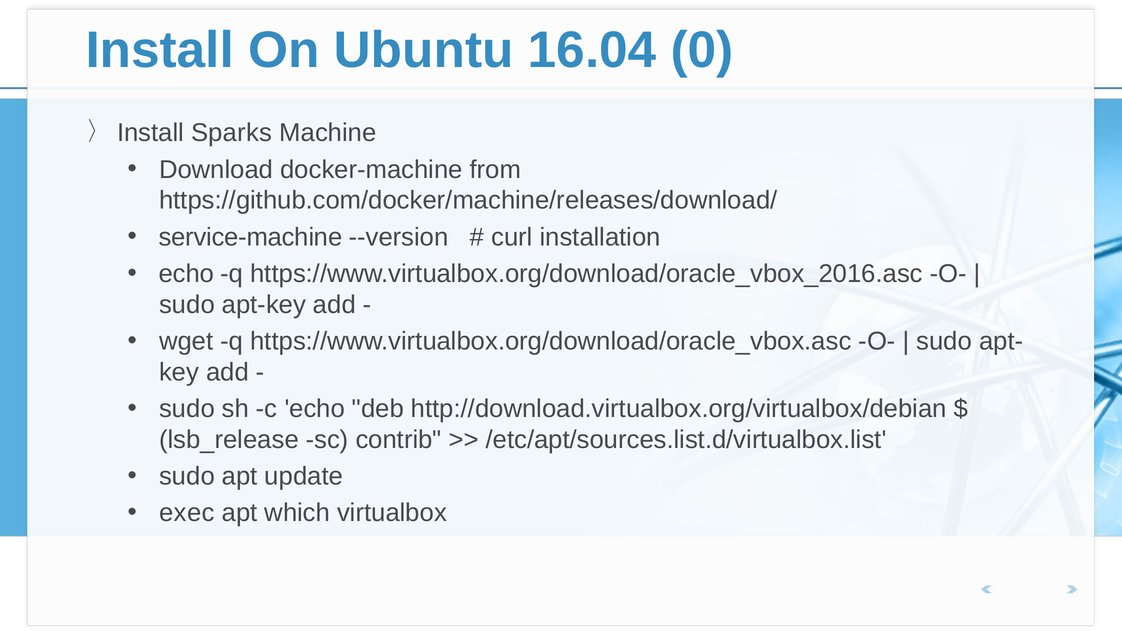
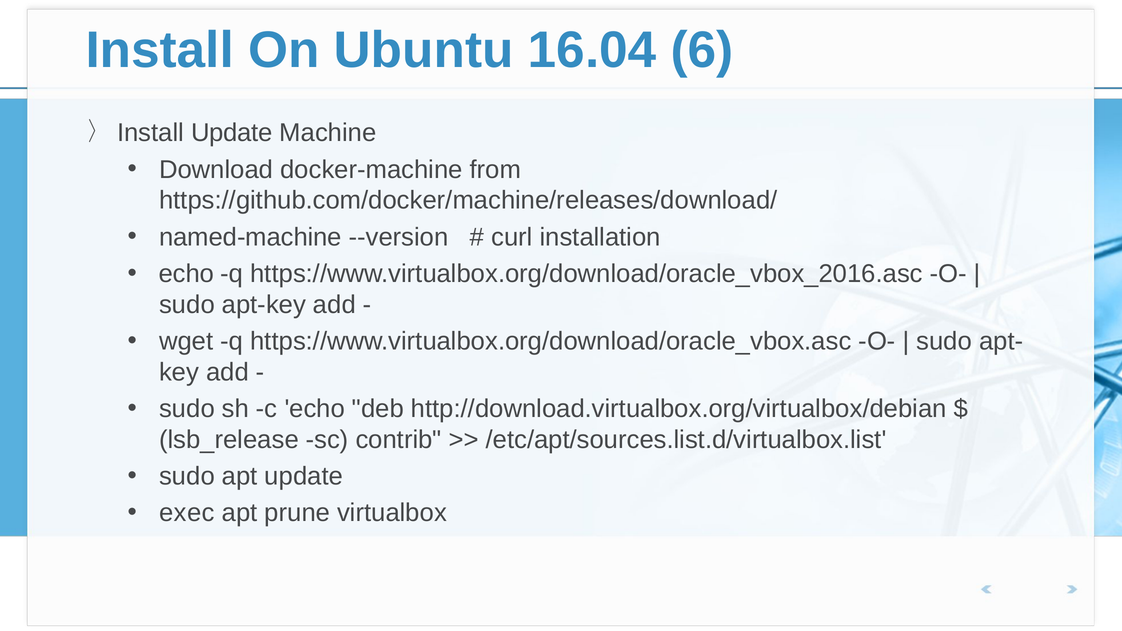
0: 0 -> 6
Sparks at (232, 133): Sparks -> Update
service-machine: service-machine -> named-machine
which: which -> prune
